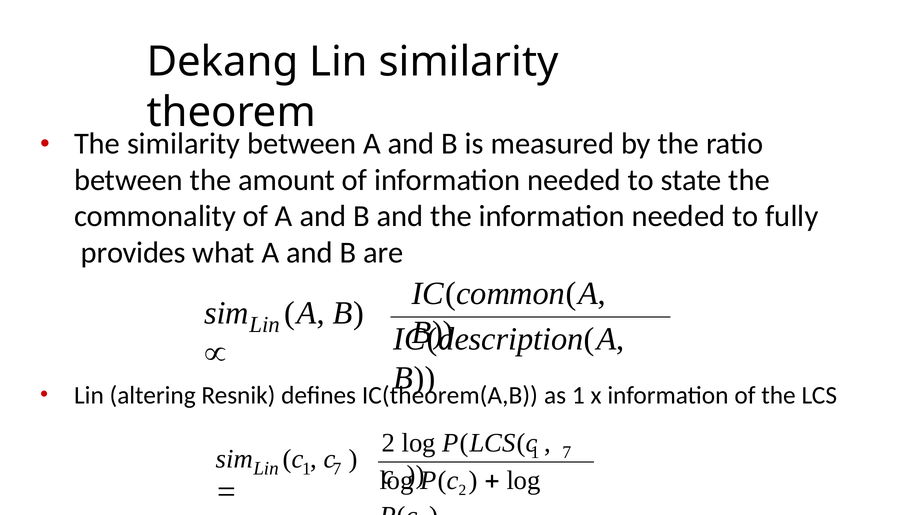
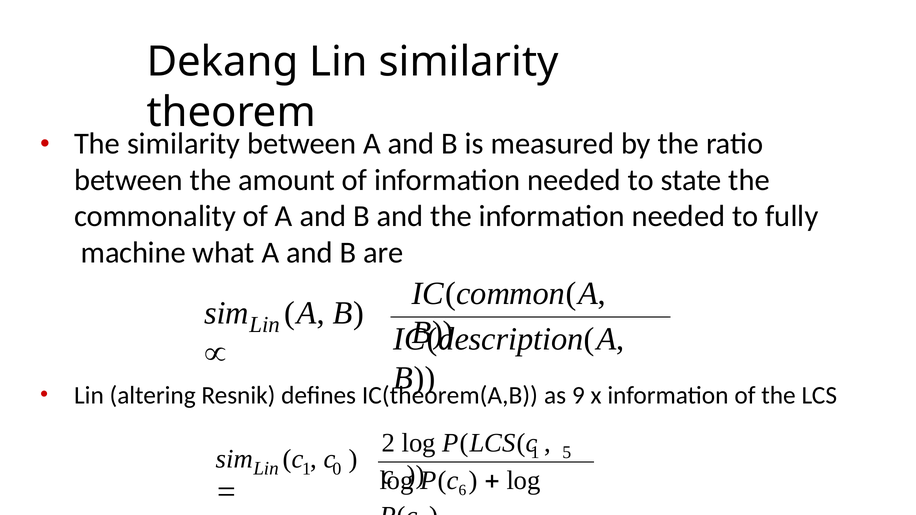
provides: provides -> machine
as 1: 1 -> 9
7 at (567, 453): 7 -> 5
Lin 1 7: 7 -> 0
2 at (462, 490): 2 -> 6
